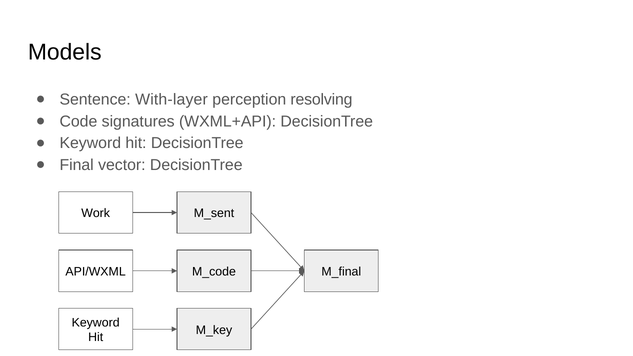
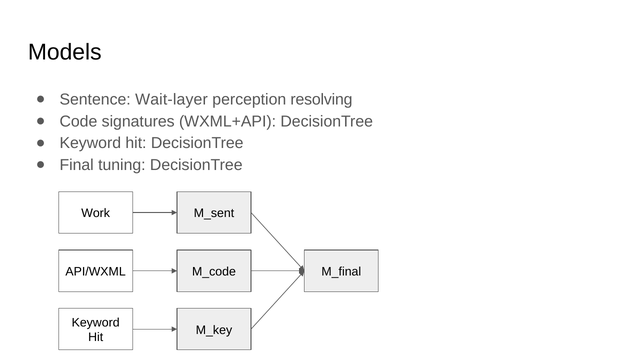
With-layer: With-layer -> Wait-layer
vector: vector -> tuning
